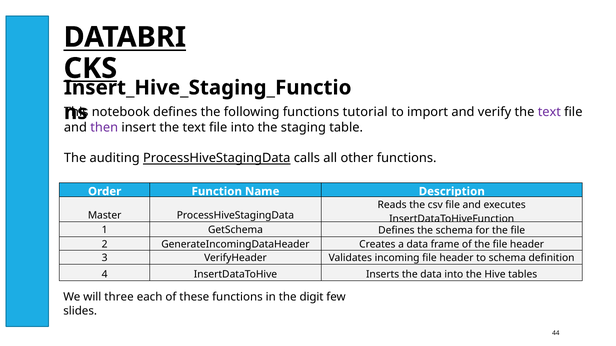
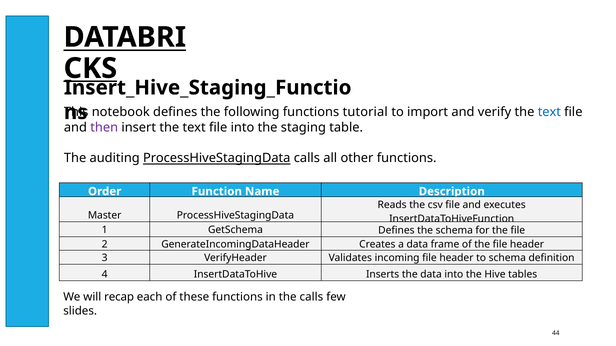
text at (549, 112) colour: purple -> blue
three: three -> recap
the digit: digit -> calls
